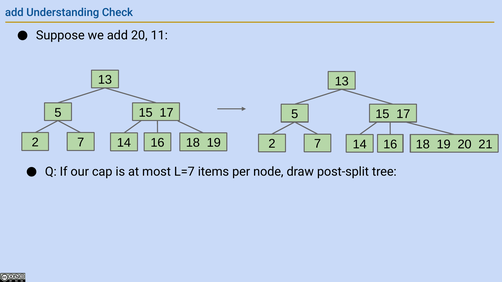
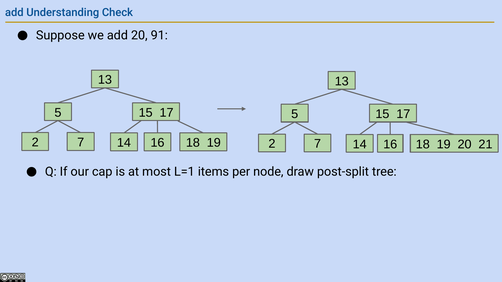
11: 11 -> 91
L=7: L=7 -> L=1
